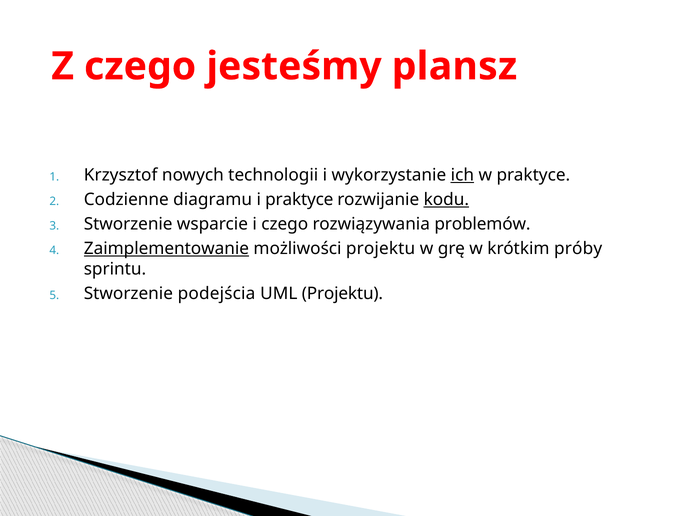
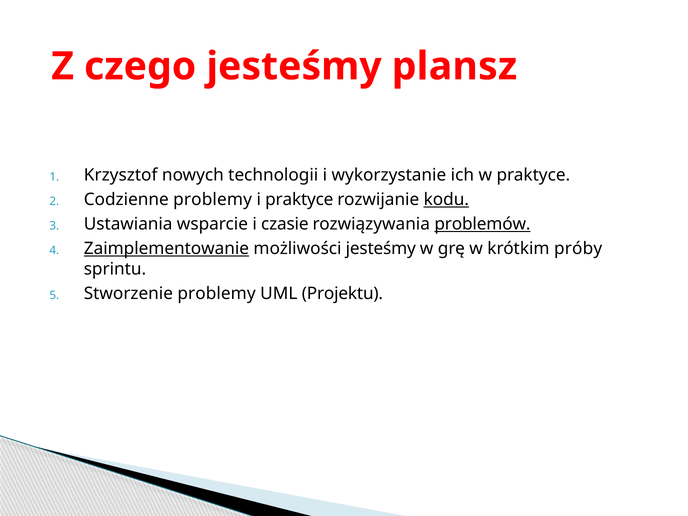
ich underline: present -> none
Codzienne diagramu: diagramu -> problemy
Stworzenie at (128, 224): Stworzenie -> Ustawiania
i czego: czego -> czasie
problemów underline: none -> present
możliwości projektu: projektu -> jesteśmy
Stworzenie podejścia: podejścia -> problemy
